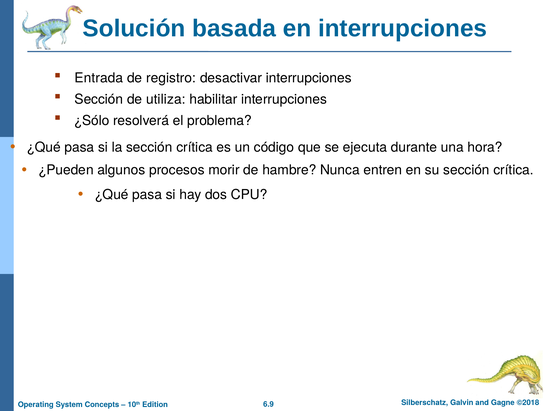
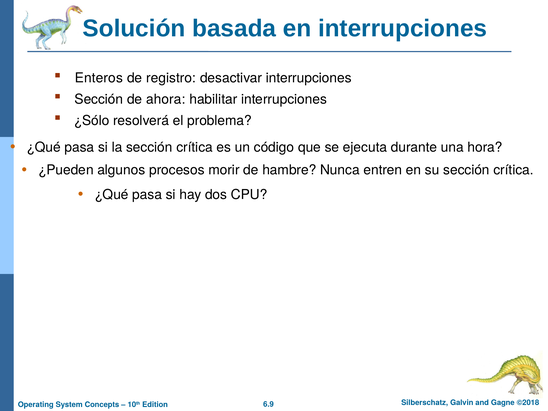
Entrada: Entrada -> Enteros
utiliza: utiliza -> ahora
